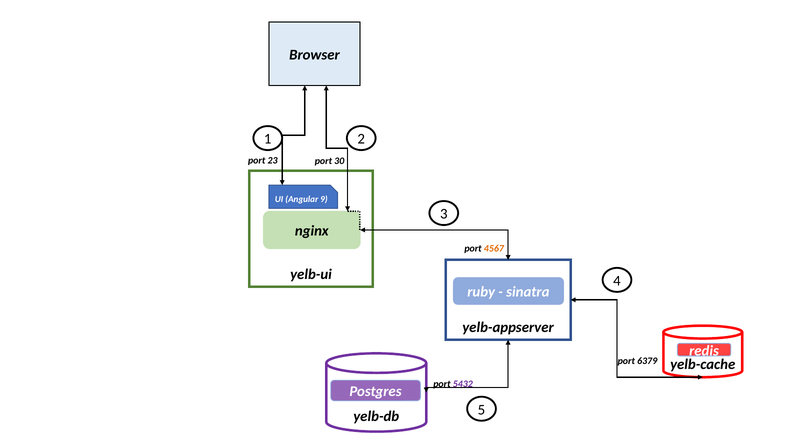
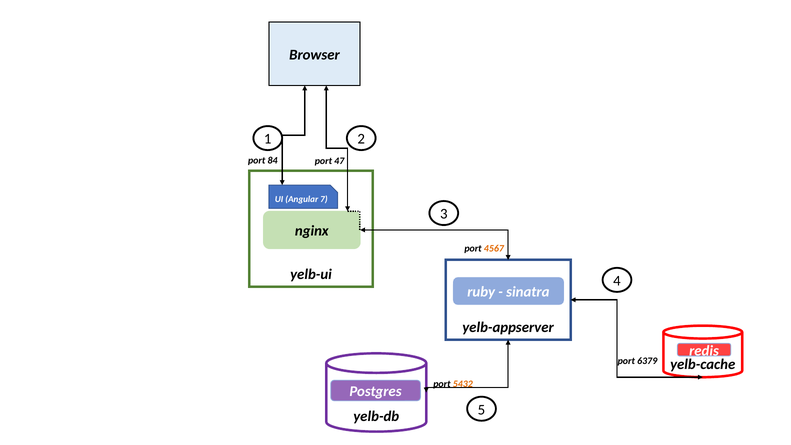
23: 23 -> 84
30: 30 -> 47
9: 9 -> 7
5432 colour: purple -> orange
